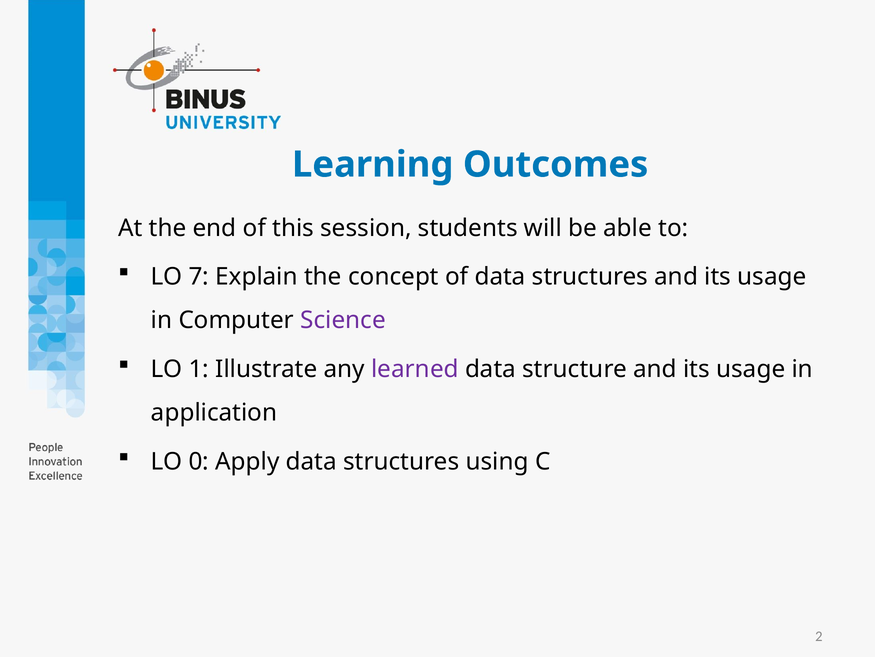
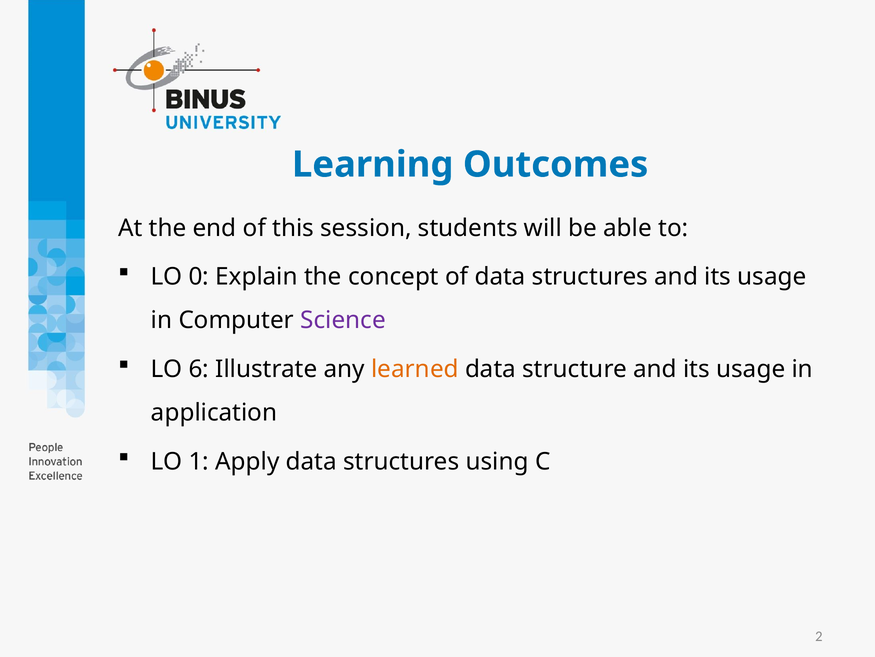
7: 7 -> 0
1: 1 -> 6
learned colour: purple -> orange
0: 0 -> 1
